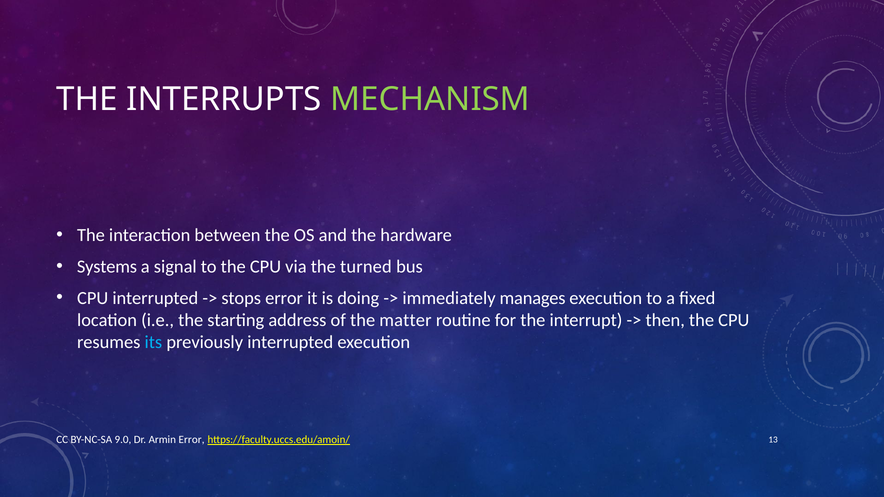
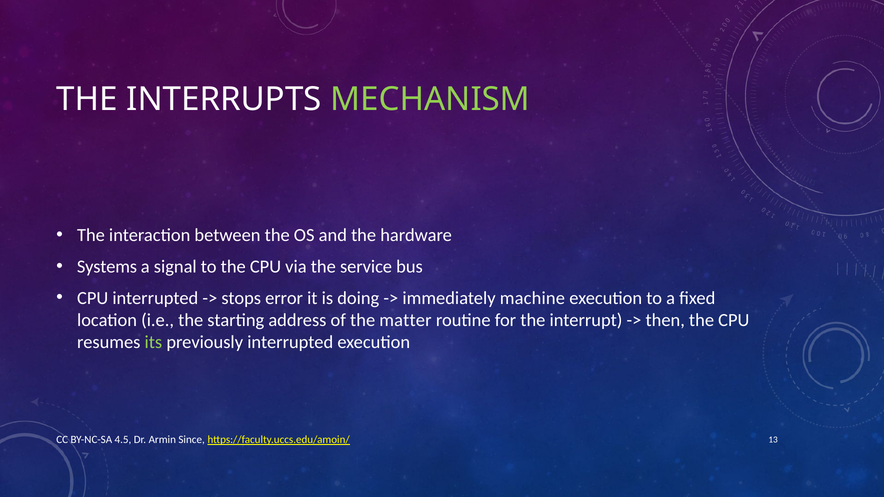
turned: turned -> service
manages: manages -> machine
its colour: light blue -> light green
9.0: 9.0 -> 4.5
Armin Error: Error -> Since
